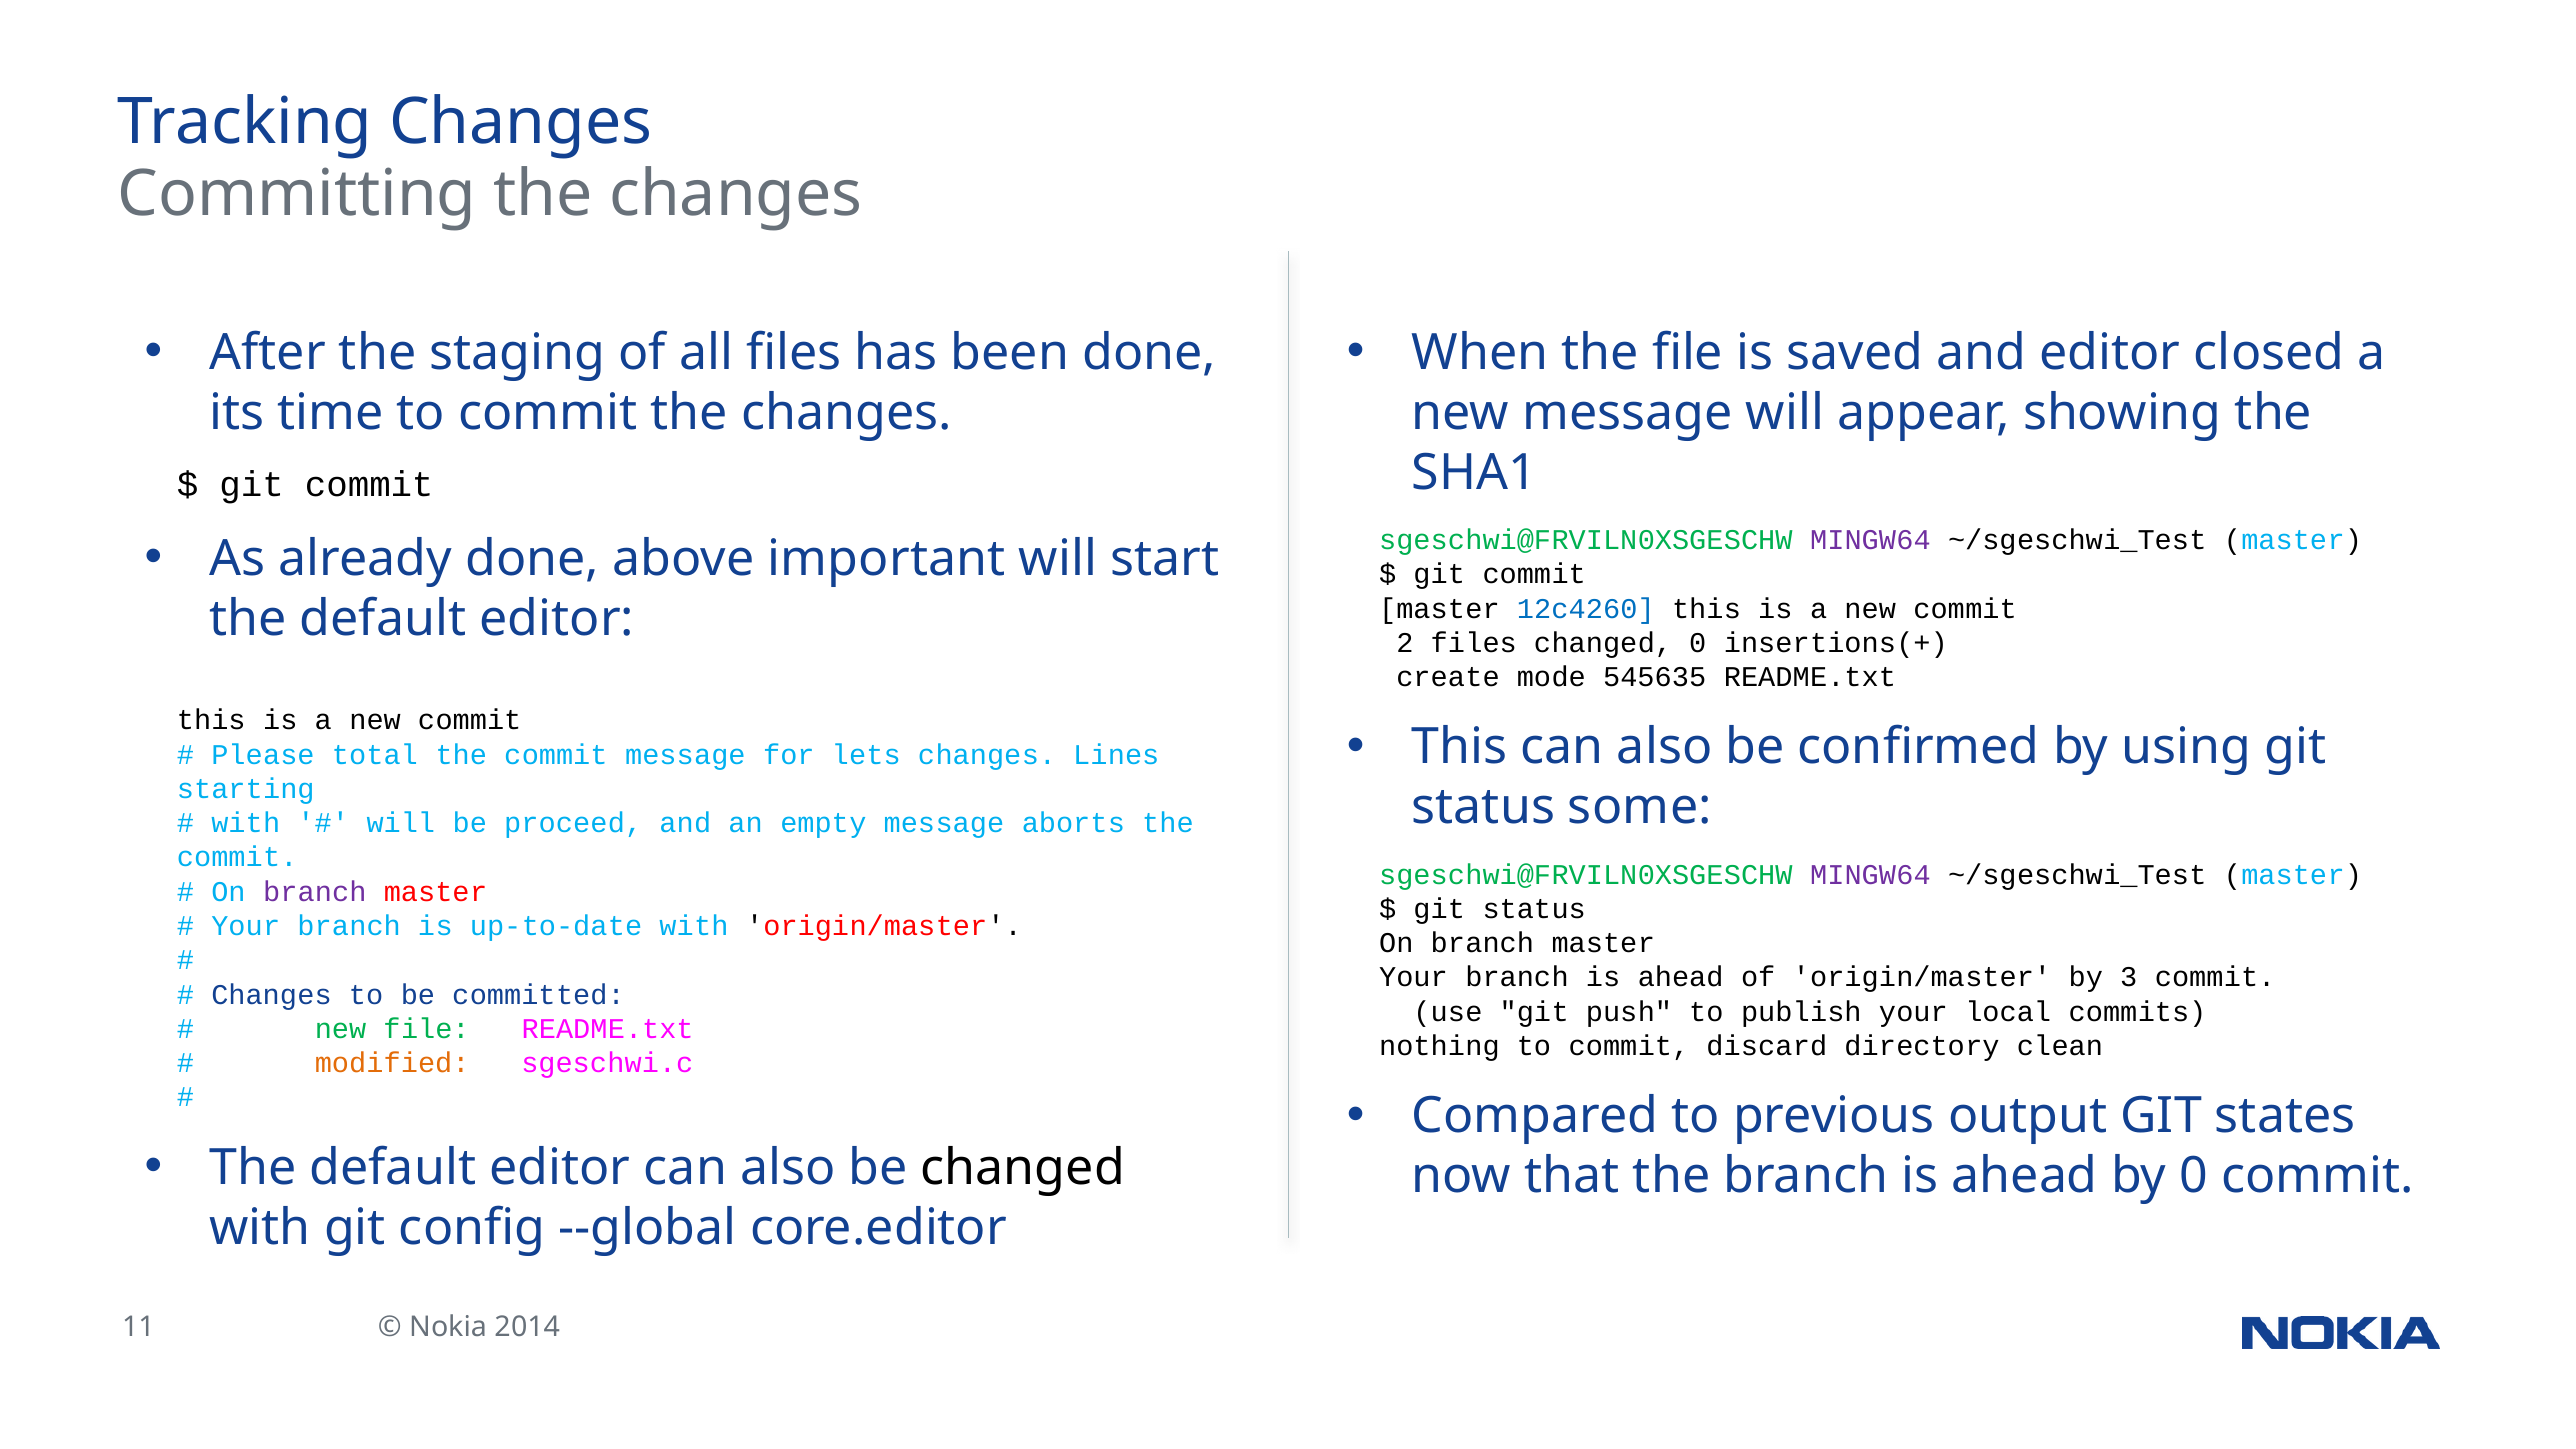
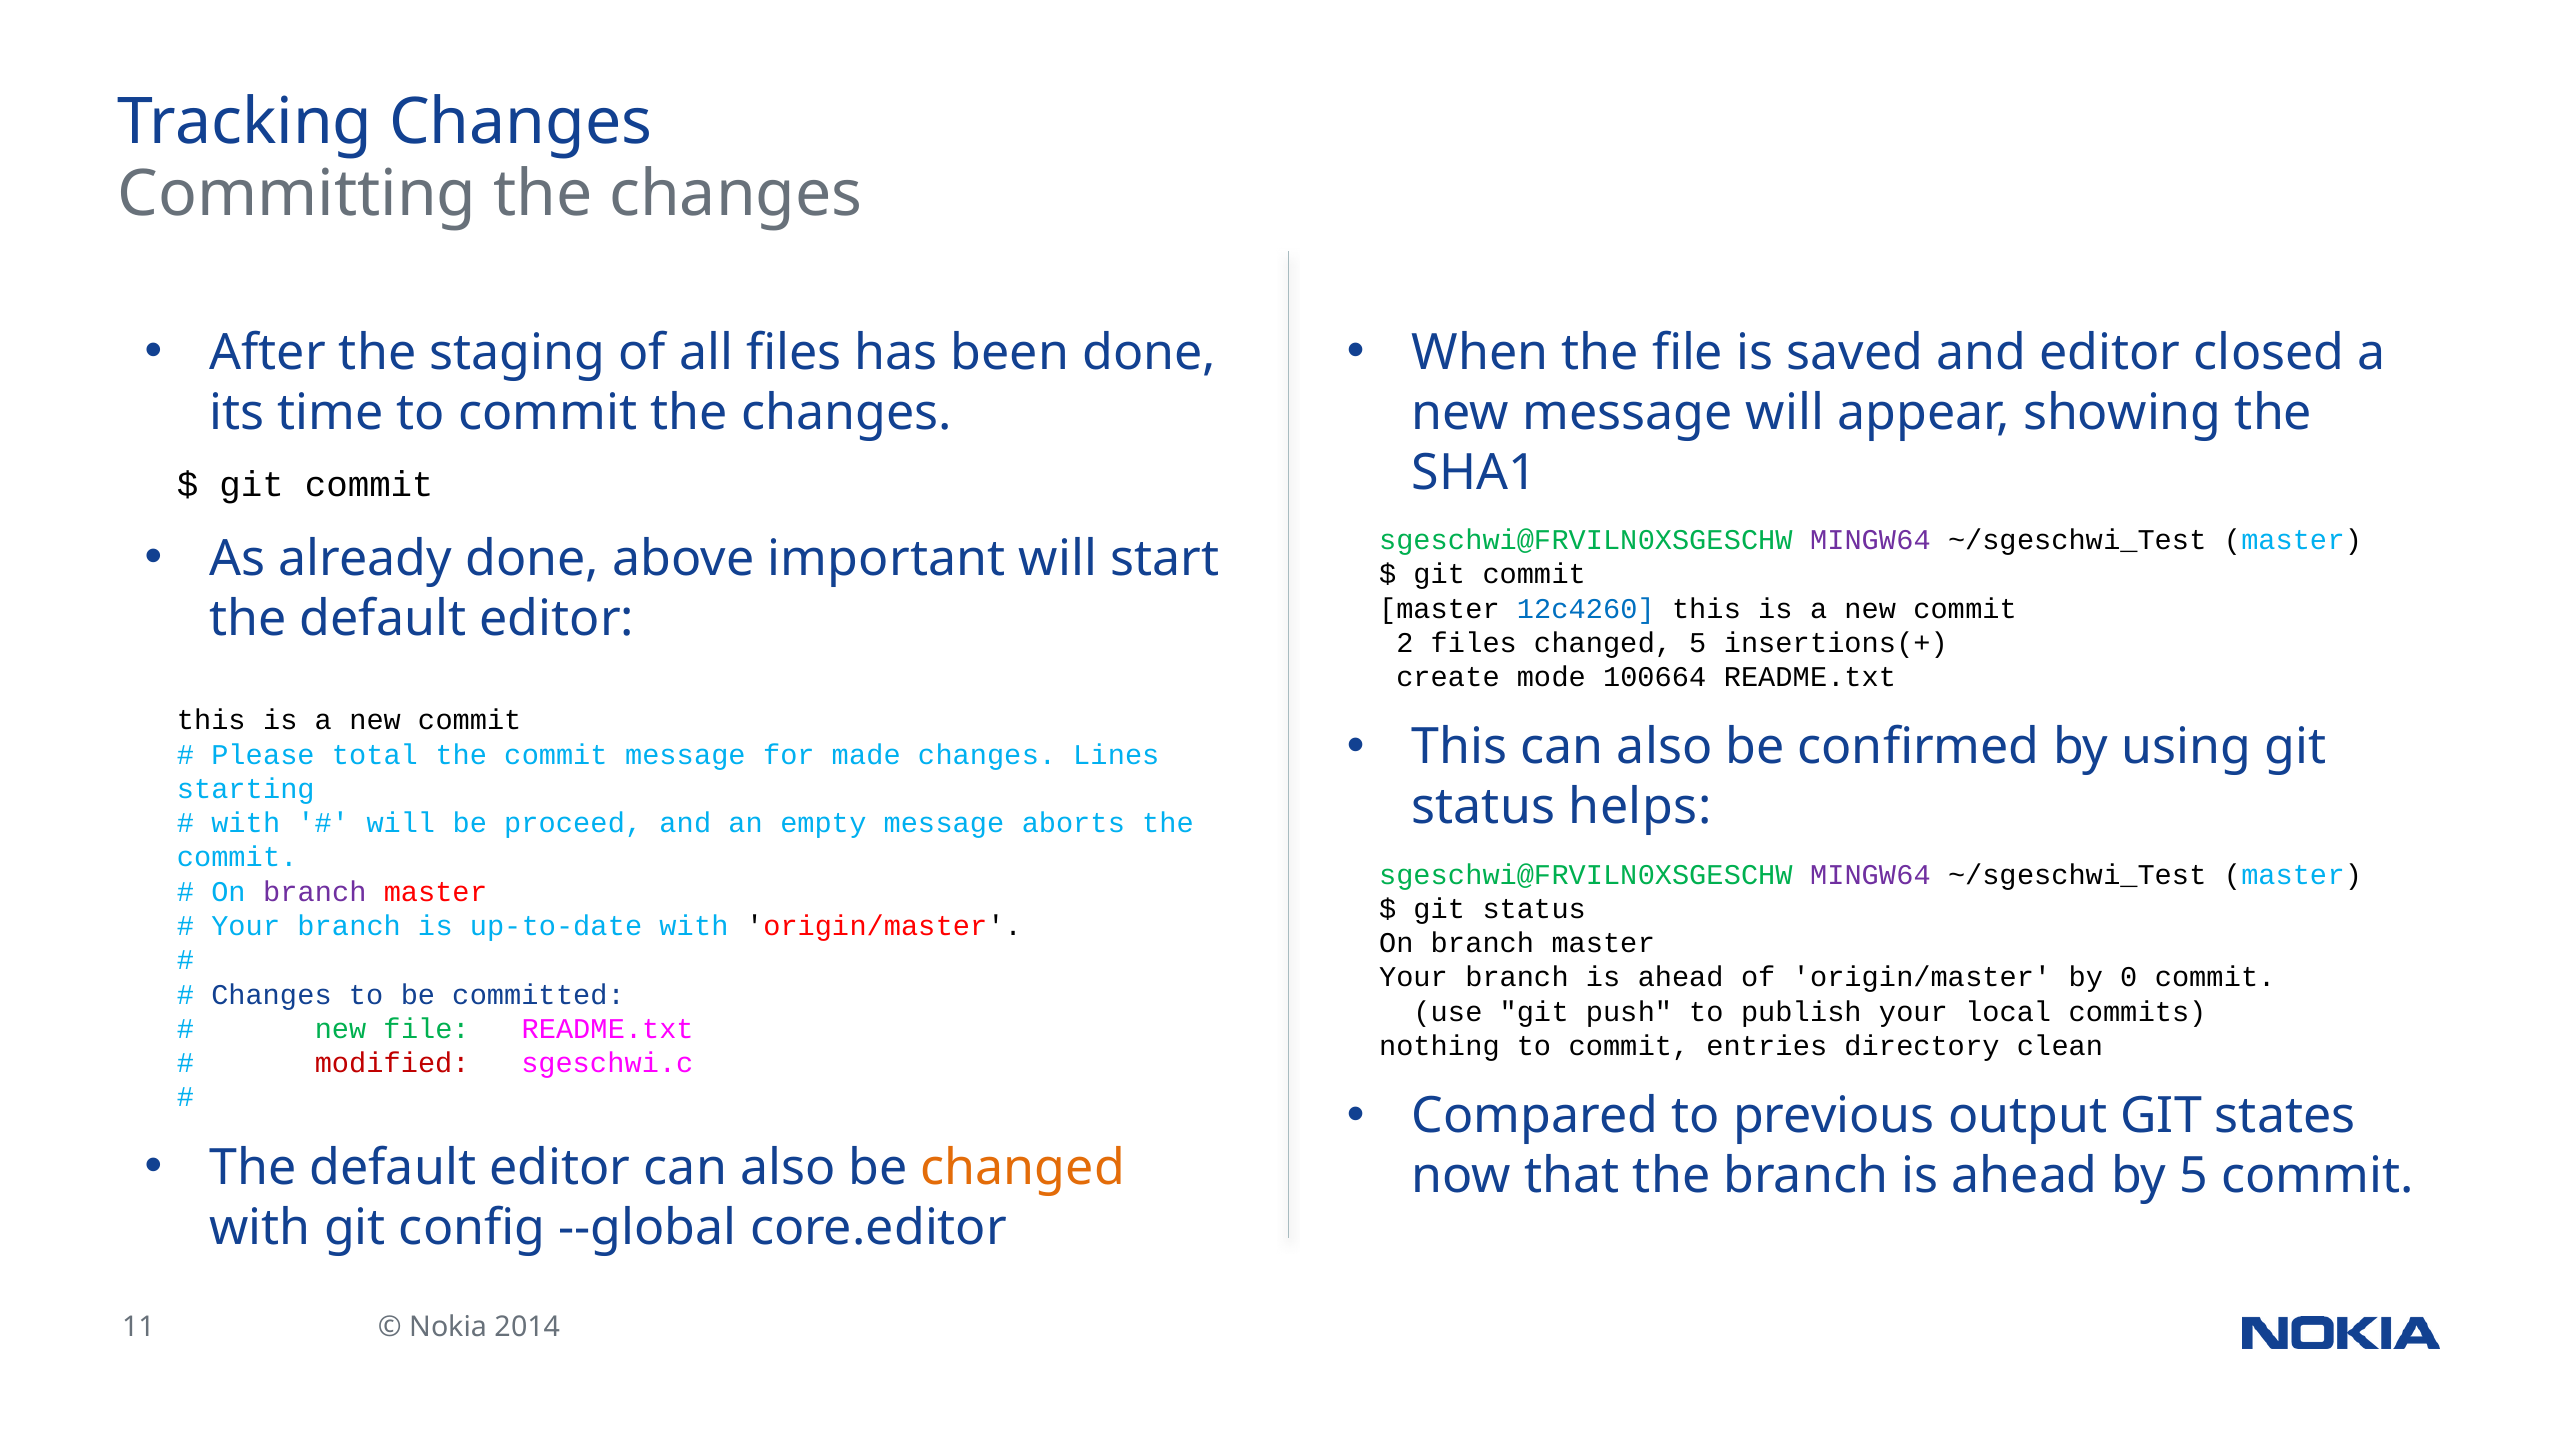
changed 0: 0 -> 5
545635: 545635 -> 100664
lets: lets -> made
some: some -> helps
3: 3 -> 0
discard: discard -> entries
modified colour: orange -> red
changed at (1023, 1168) colour: black -> orange
by 0: 0 -> 5
